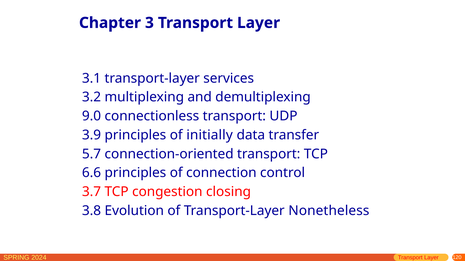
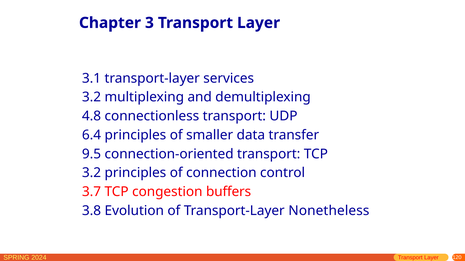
9.0: 9.0 -> 4.8
3.9: 3.9 -> 6.4
initially: initially -> smaller
5.7: 5.7 -> 9.5
6.6 at (92, 173): 6.6 -> 3.2
closing: closing -> buffers
